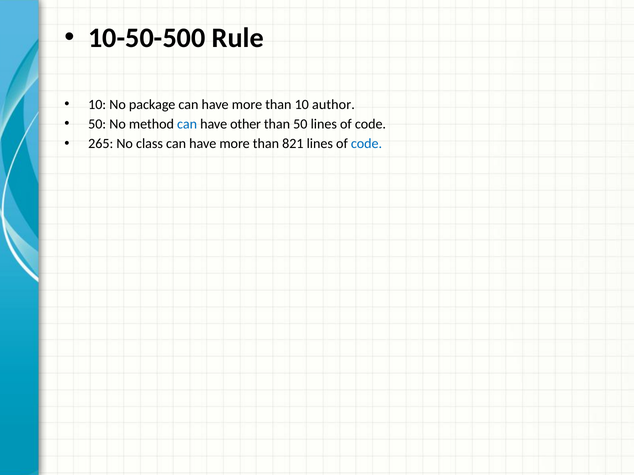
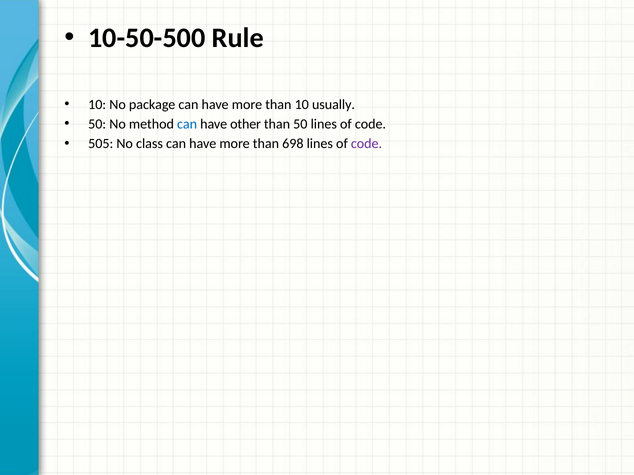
author: author -> usually
265: 265 -> 505
821: 821 -> 698
code at (367, 144) colour: blue -> purple
